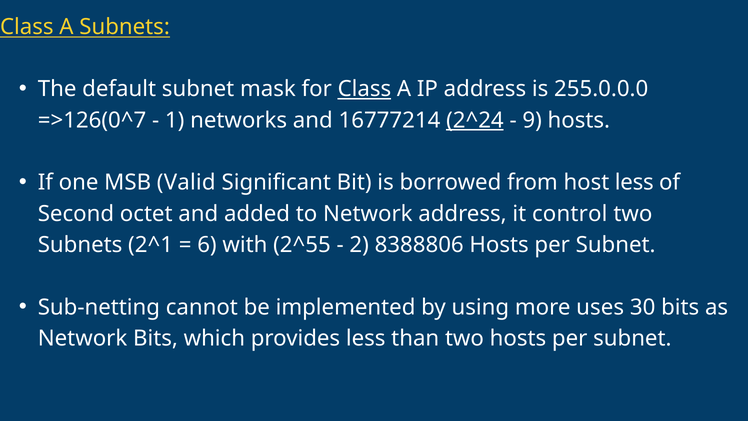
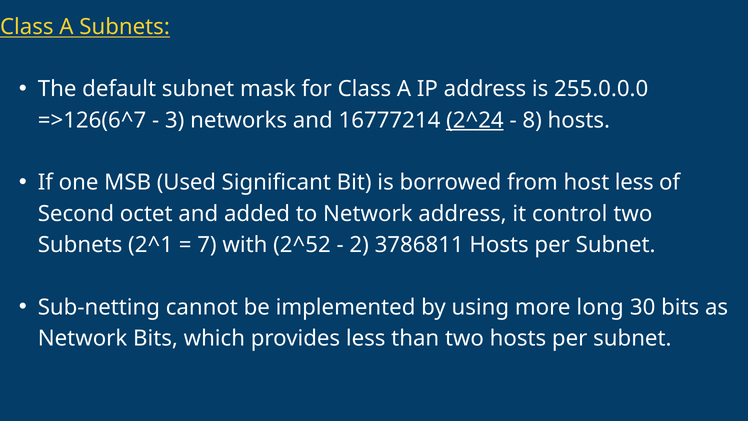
Class at (364, 89) underline: present -> none
=>126(0^7: =>126(0^7 -> =>126(6^7
1: 1 -> 3
9: 9 -> 8
Valid: Valid -> Used
6: 6 -> 7
2^55: 2^55 -> 2^52
8388806: 8388806 -> 3786811
uses: uses -> long
